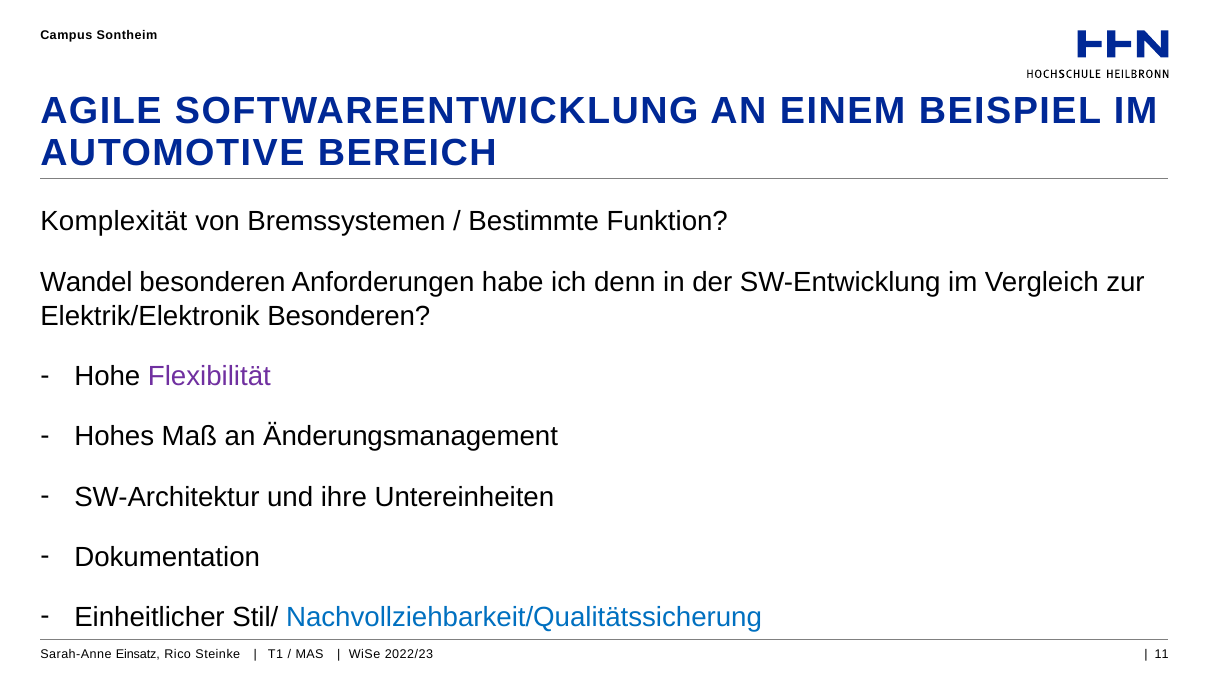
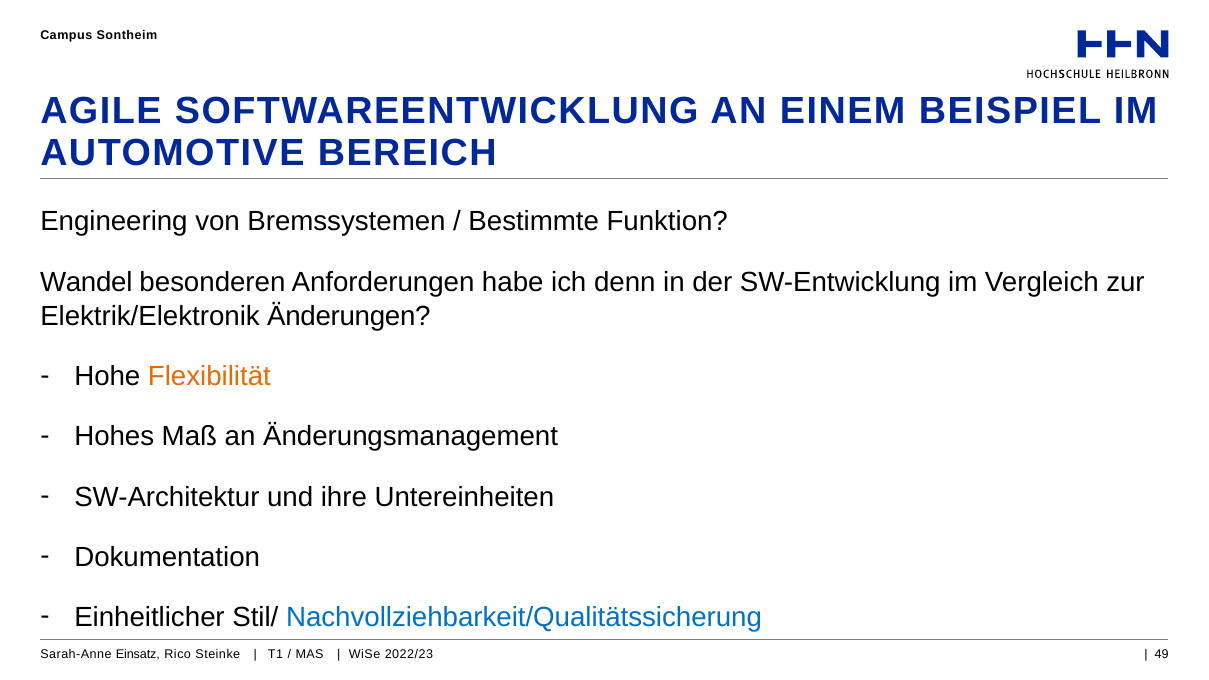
Komplexität: Komplexität -> Engineering
Elektrik/Elektronik Besonderen: Besonderen -> Änderungen
Flexibilität colour: purple -> orange
11: 11 -> 49
